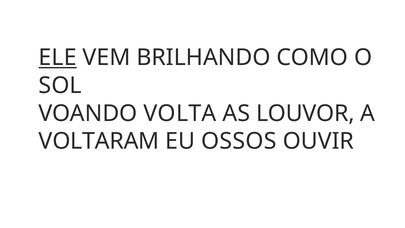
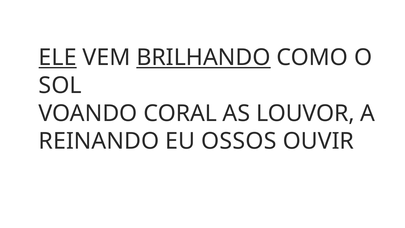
BRILHANDO underline: none -> present
VOLTA: VOLTA -> CORAL
VOLTARAM: VOLTARAM -> REINANDO
